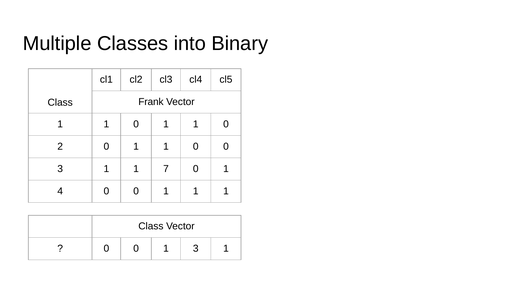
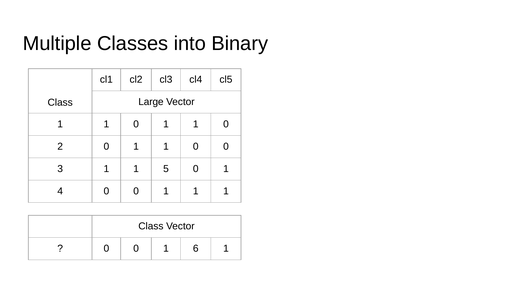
Frank: Frank -> Large
7: 7 -> 5
1 3: 3 -> 6
